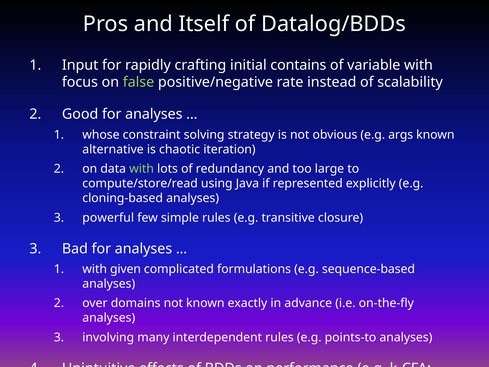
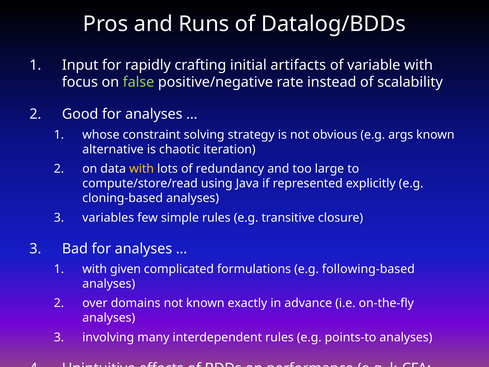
Itself: Itself -> Runs
contains: contains -> artifacts
with at (142, 169) colour: light green -> yellow
powerful: powerful -> variables
sequence-based: sequence-based -> following-based
